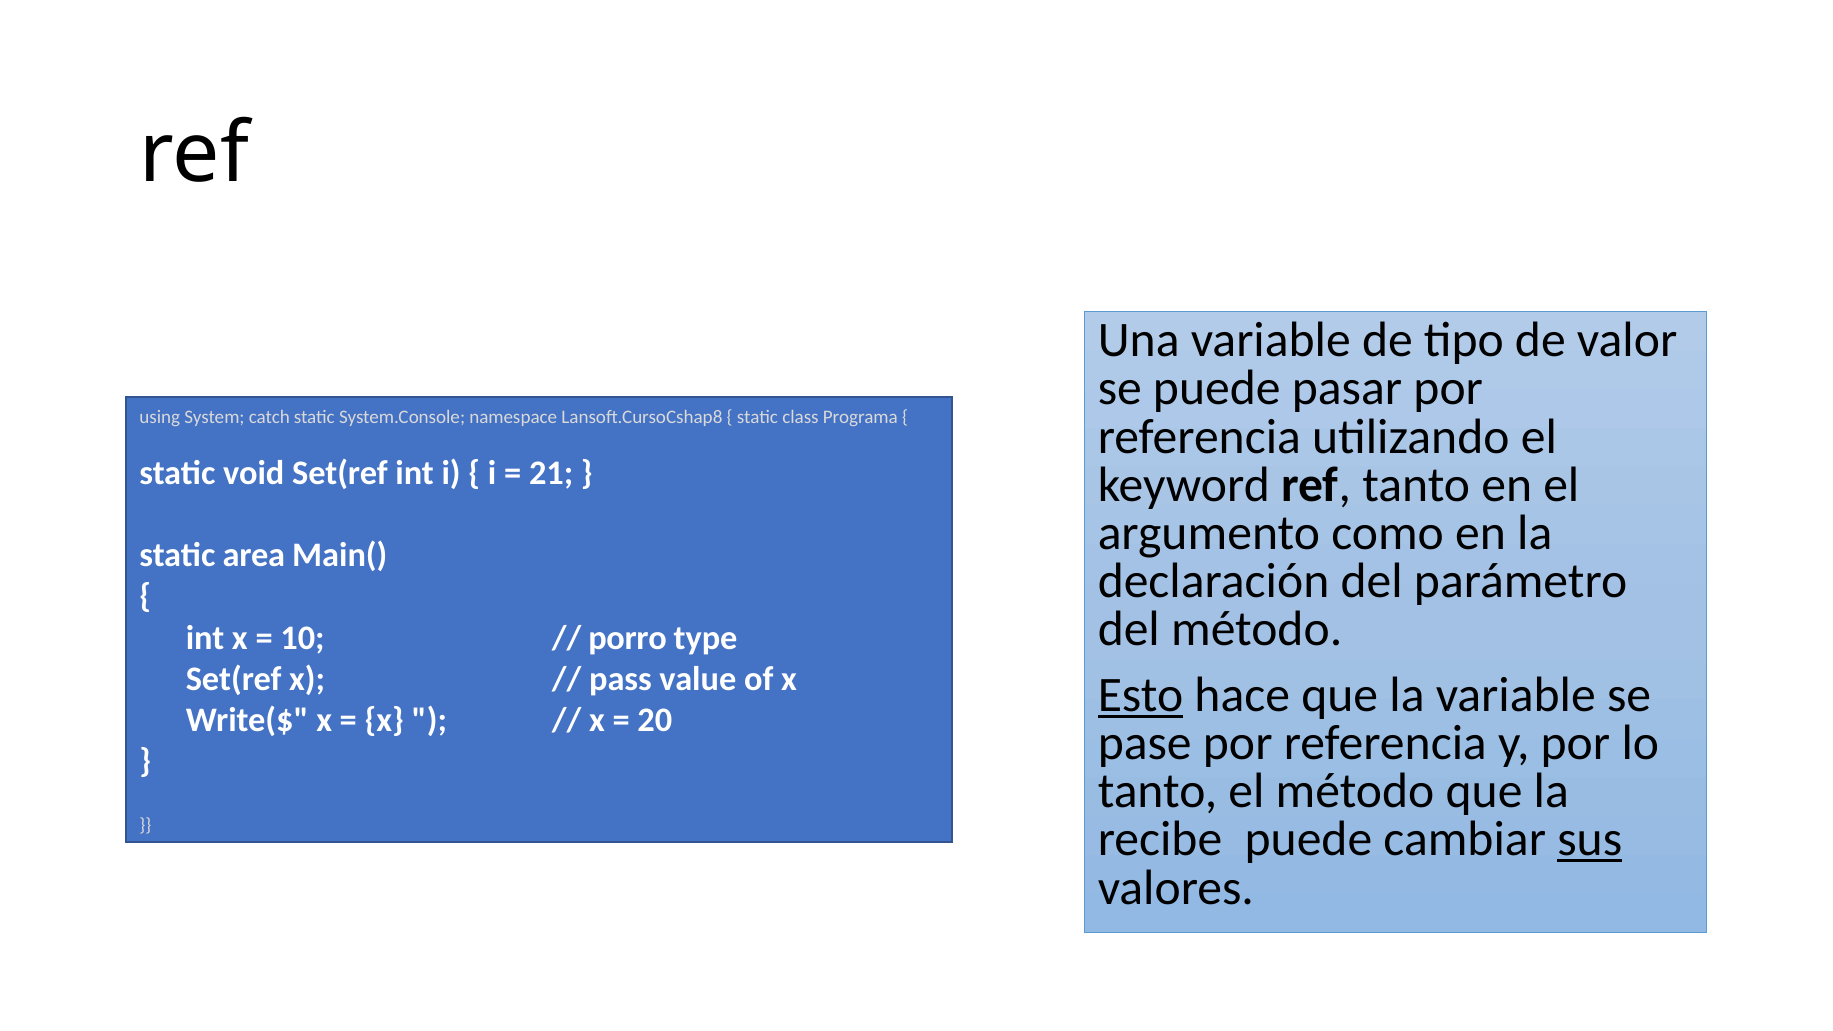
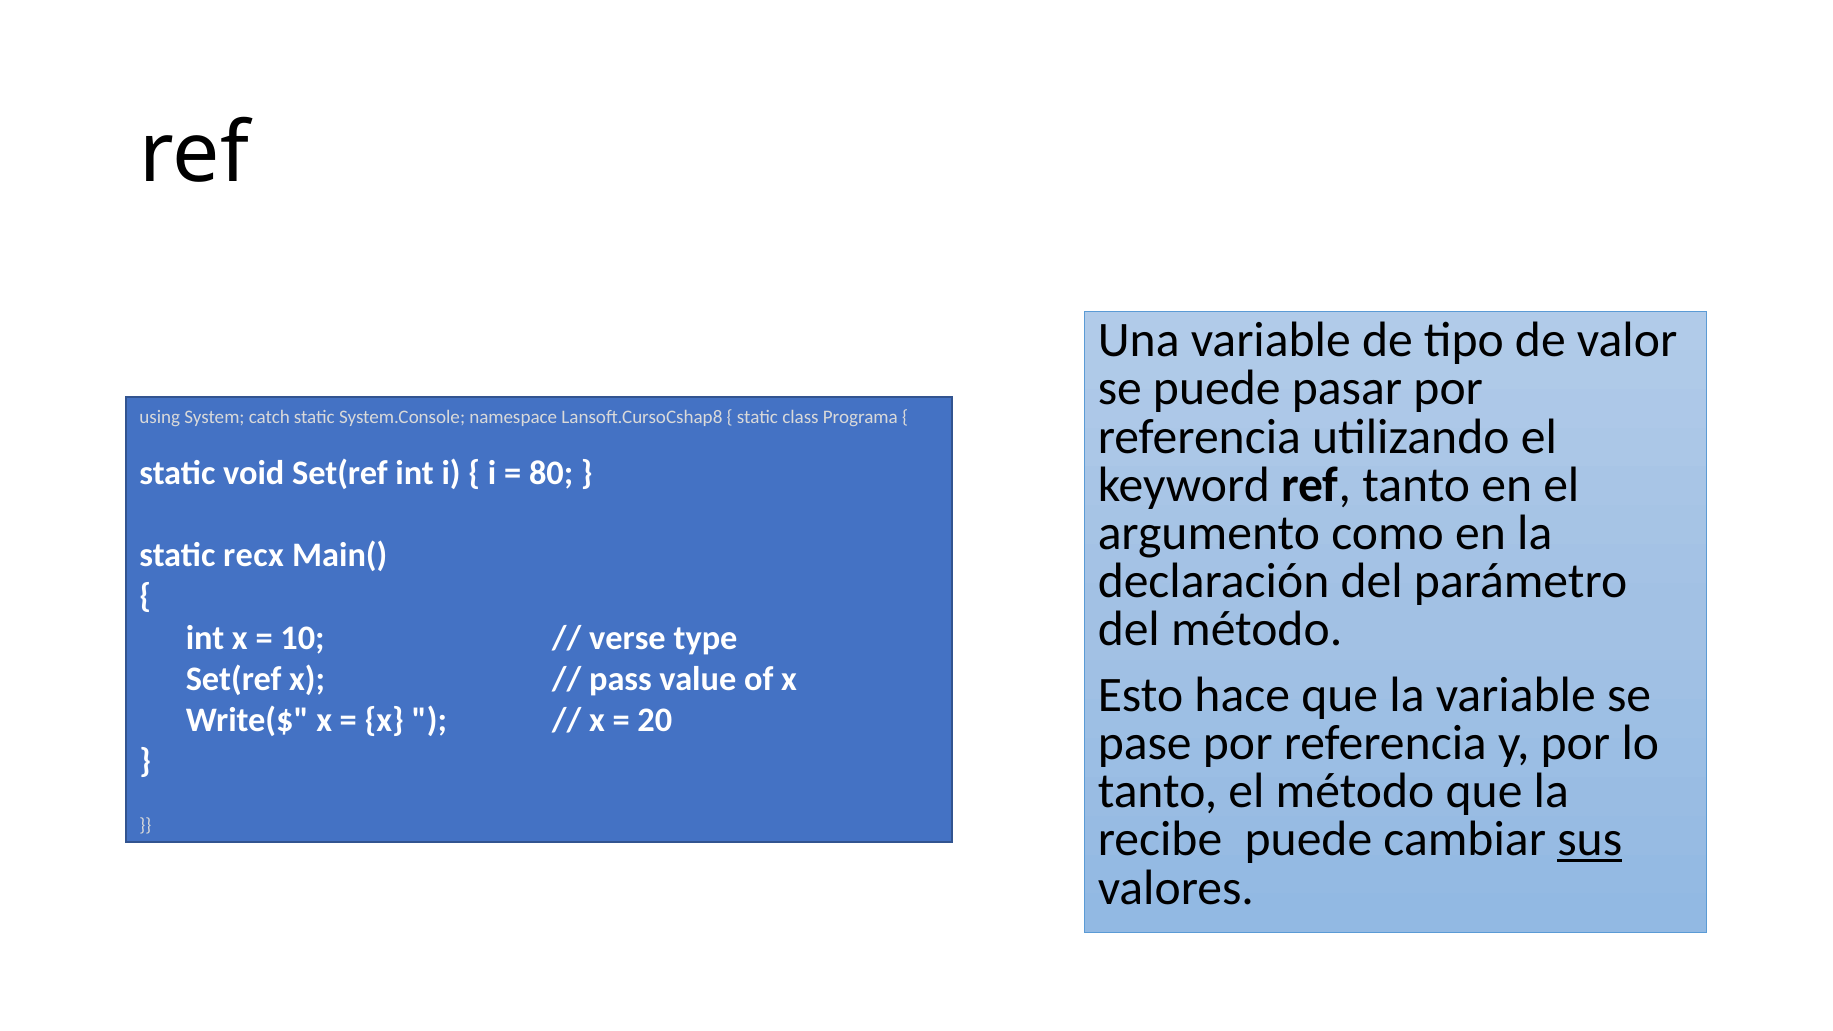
21: 21 -> 80
area: area -> recx
porro: porro -> verse
Esto underline: present -> none
